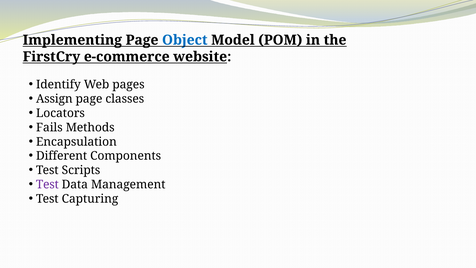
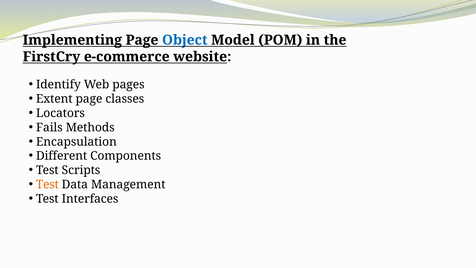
Assign: Assign -> Extent
Test at (47, 184) colour: purple -> orange
Capturing: Capturing -> Interfaces
